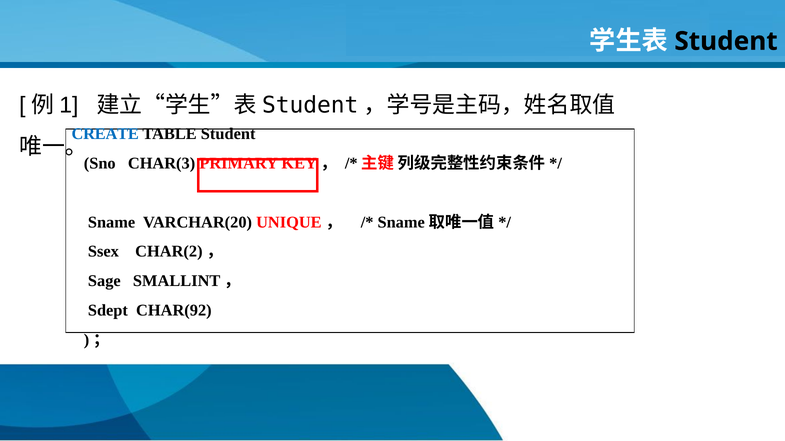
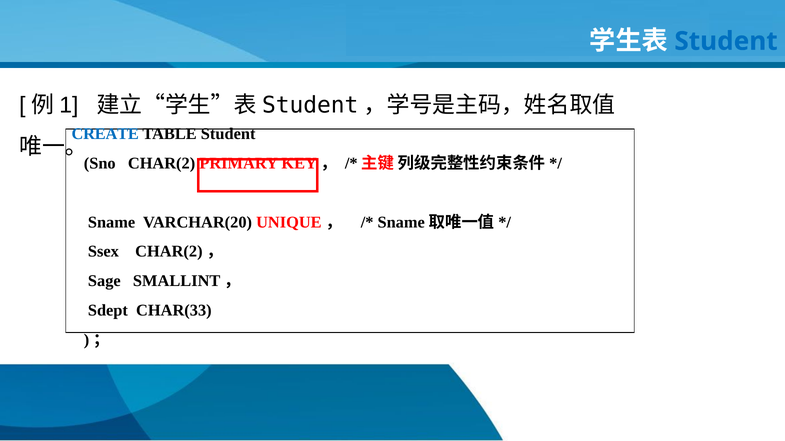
Student at (726, 41) colour: black -> blue
CHAR(3: CHAR(3 -> CHAR(2
CHAR(92: CHAR(92 -> CHAR(33
